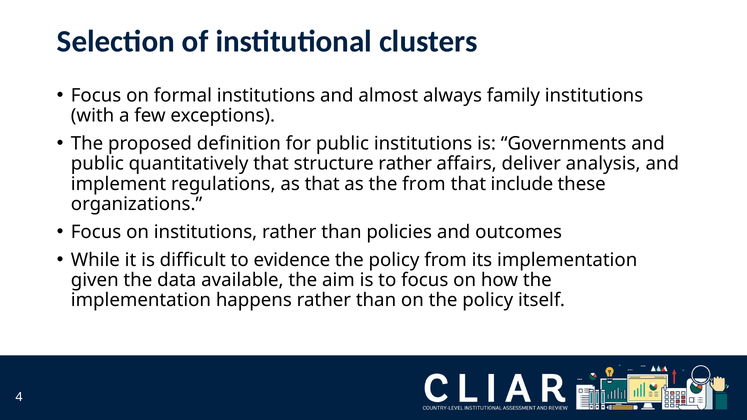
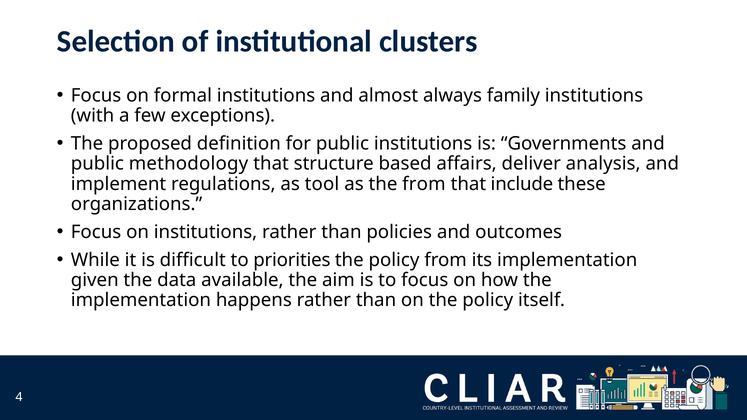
quantitatively: quantitatively -> methodology
structure rather: rather -> based
as that: that -> tool
evidence: evidence -> priorities
